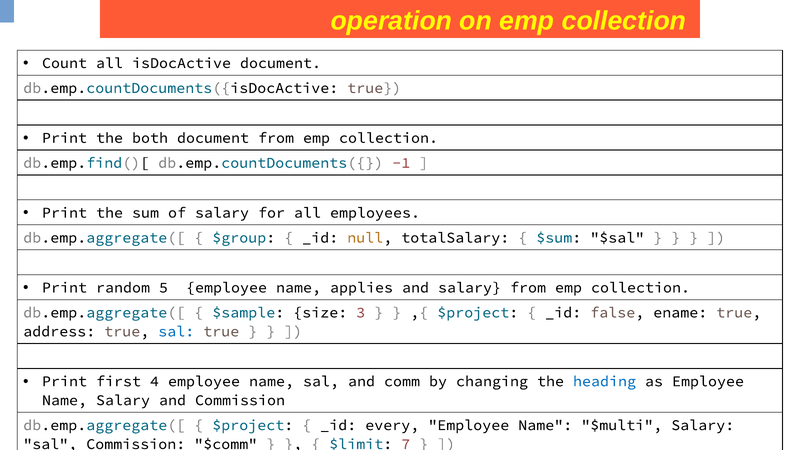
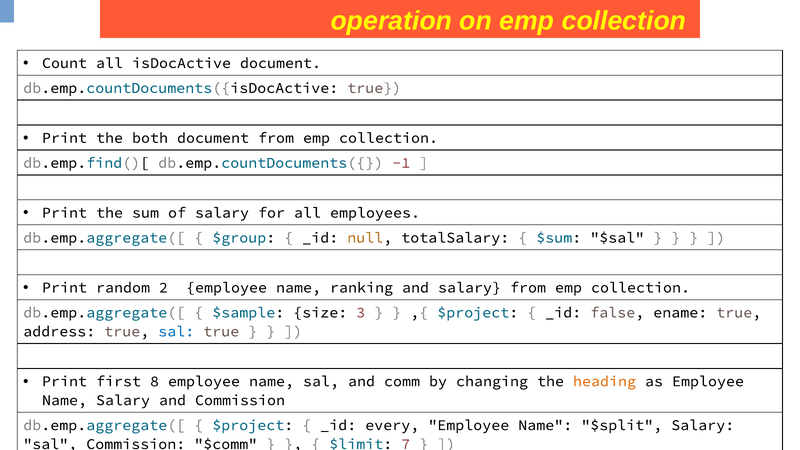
5: 5 -> 2
applies: applies -> ranking
4: 4 -> 8
heading colour: blue -> orange
$multi: $multi -> $split
